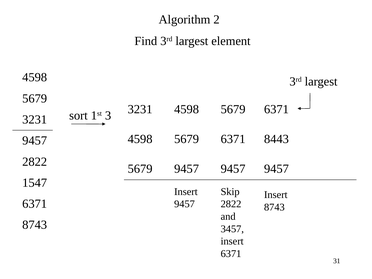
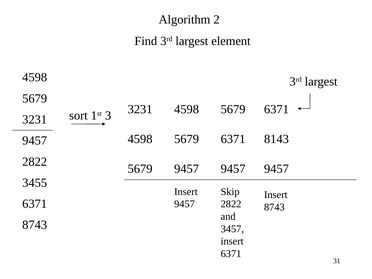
8443: 8443 -> 8143
1547: 1547 -> 3455
